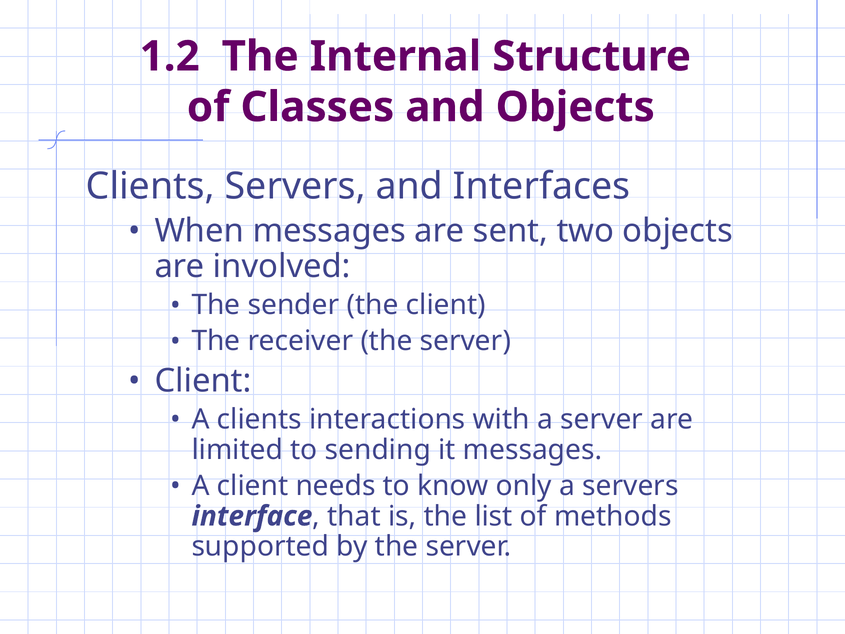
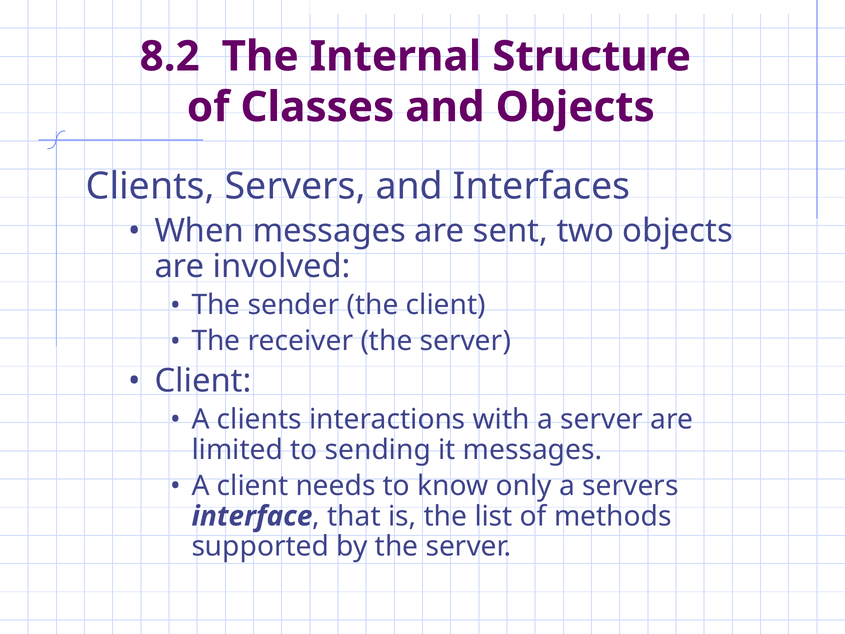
1.2: 1.2 -> 8.2
